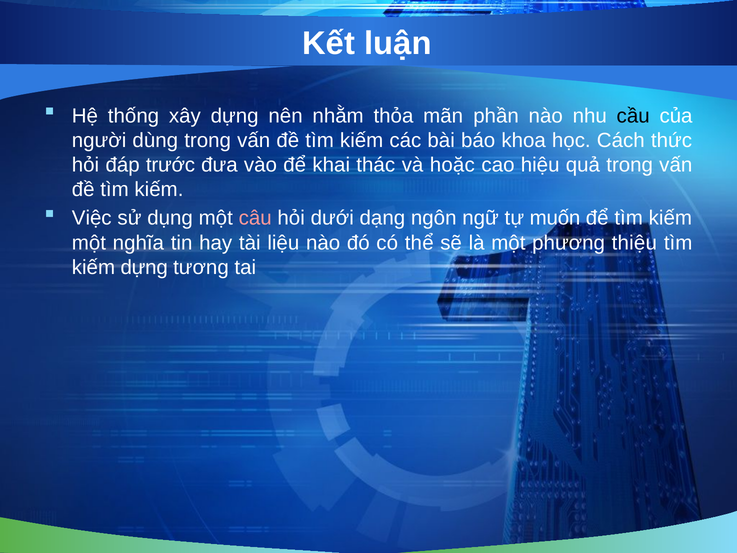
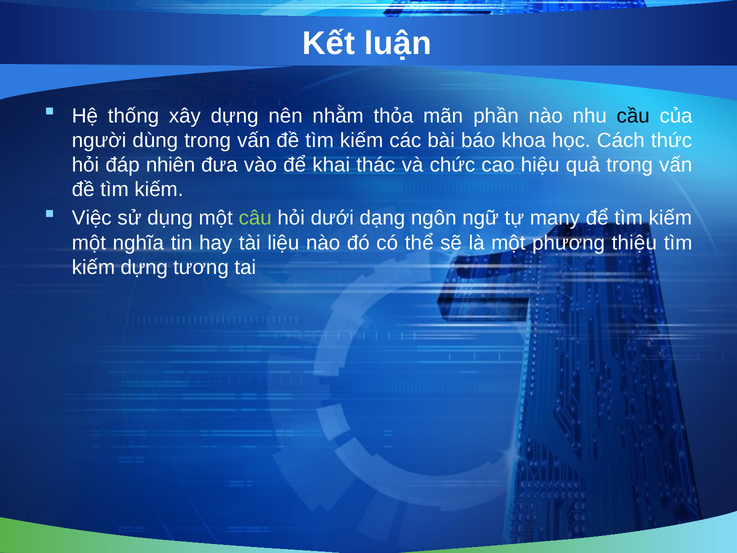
trước: trước -> nhiên
hoặc: hoặc -> chức
câu colour: pink -> light green
muốn: muốn -> many
